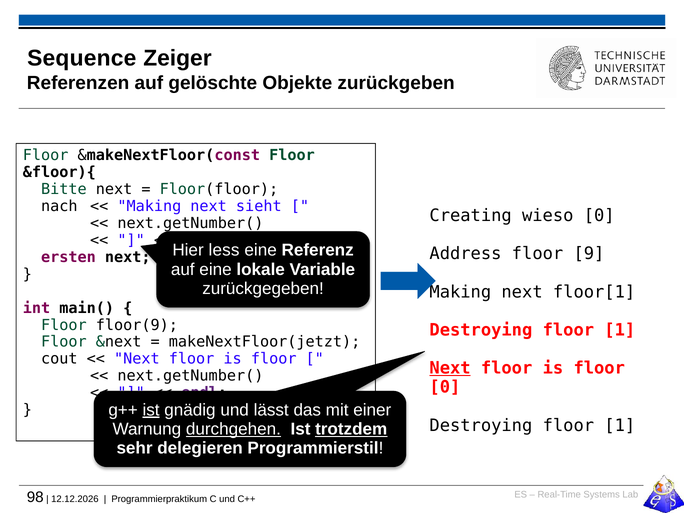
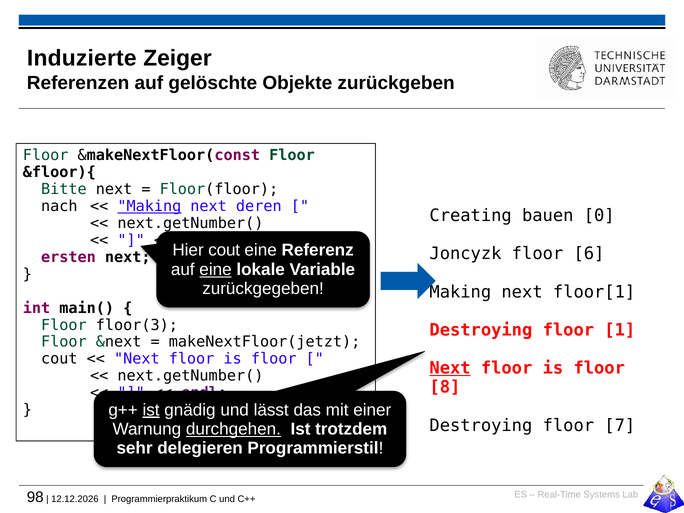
Sequence: Sequence -> Induzierte
Making at (149, 206) underline: none -> present
sieht: sieht -> deren
wieso: wieso -> bauen
Hier less: less -> cout
Address: Address -> Joncyzk
9: 9 -> 6
eine at (216, 269) underline: none -> present
floor(9: floor(9 -> floor(3
0 at (445, 387): 0 -> 8
1 at (620, 425): 1 -> 7
trotzdem underline: present -> none
